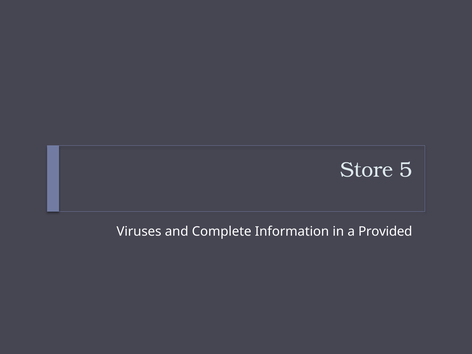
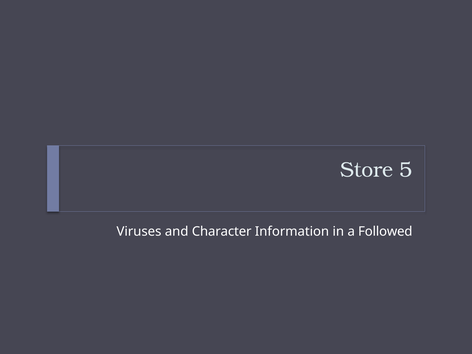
Complete: Complete -> Character
Provided: Provided -> Followed
